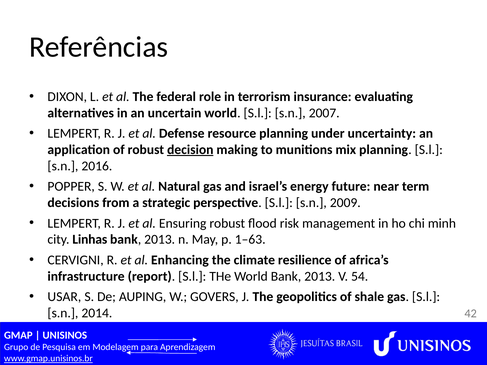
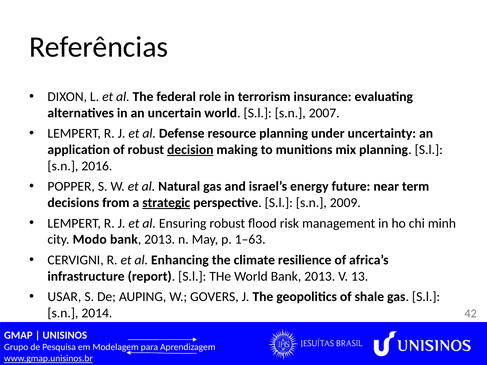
strategic underline: none -> present
Linhas: Linhas -> Modo
54: 54 -> 13
